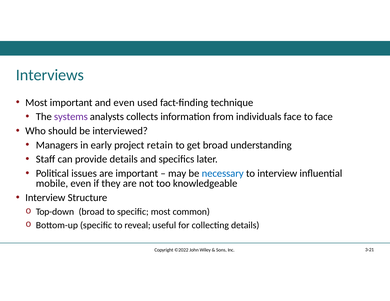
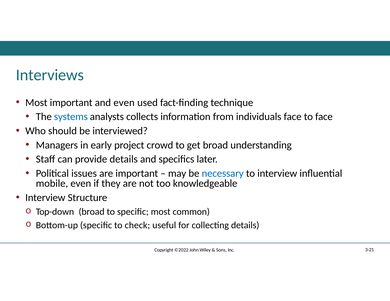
systems colour: purple -> blue
retain: retain -> crowd
reveal: reveal -> check
